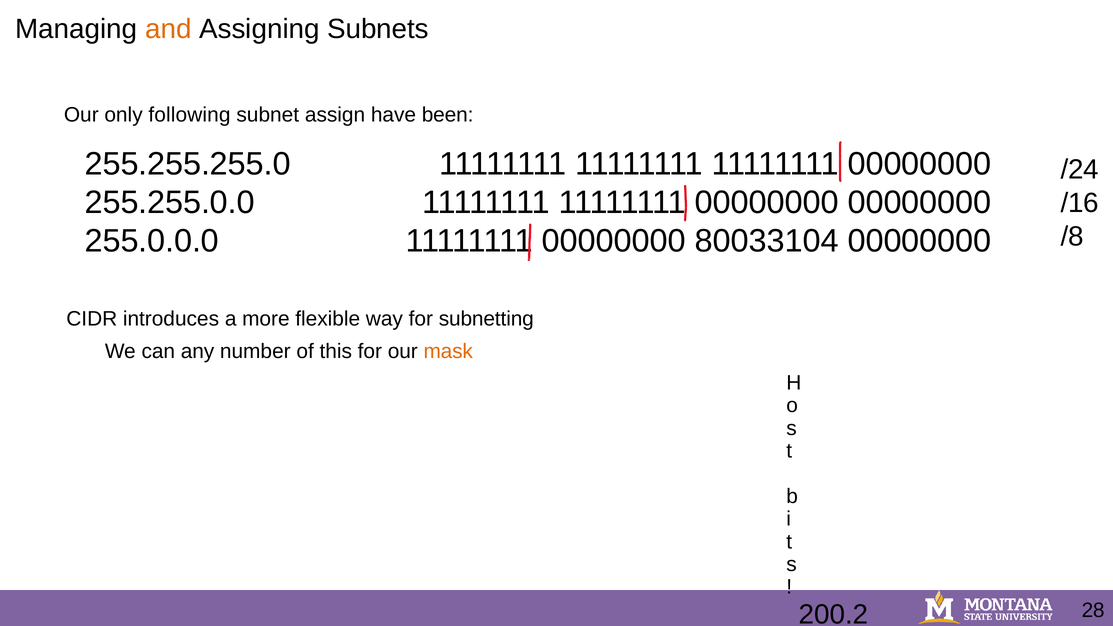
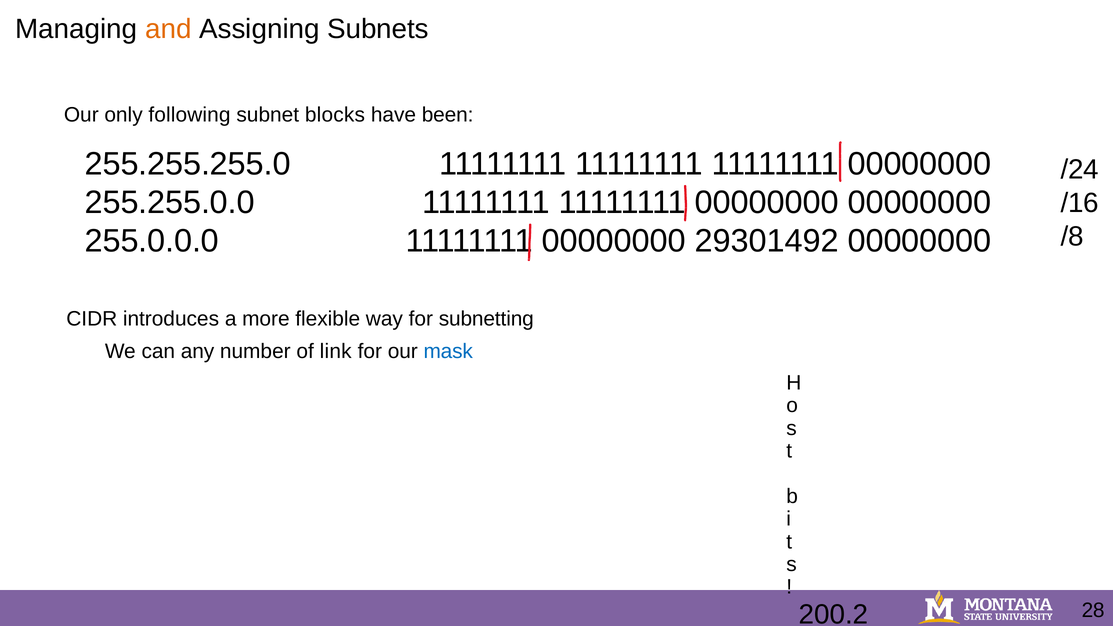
assign: assign -> blocks
80033104: 80033104 -> 29301492
this: this -> link
mask at (448, 352) colour: orange -> blue
